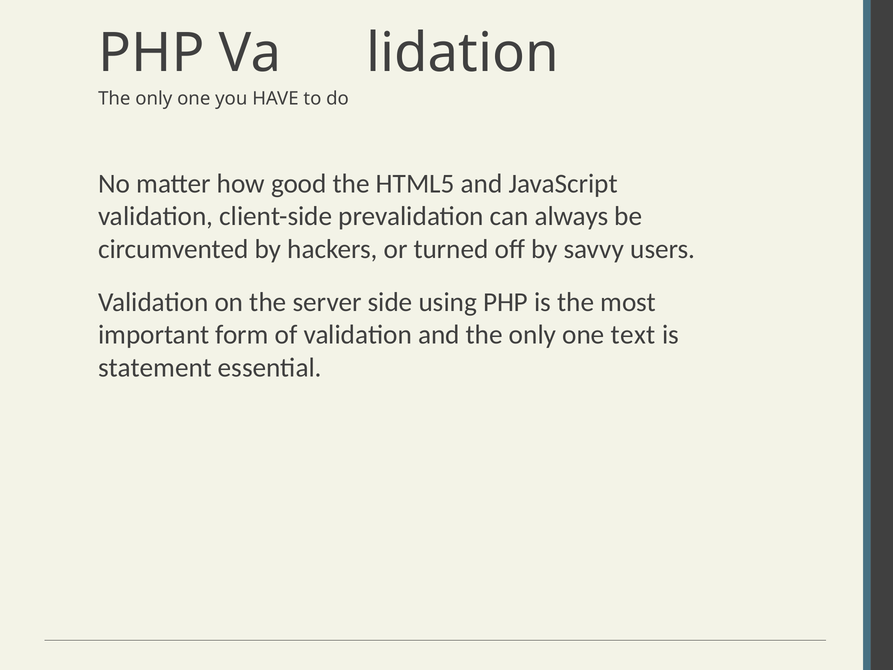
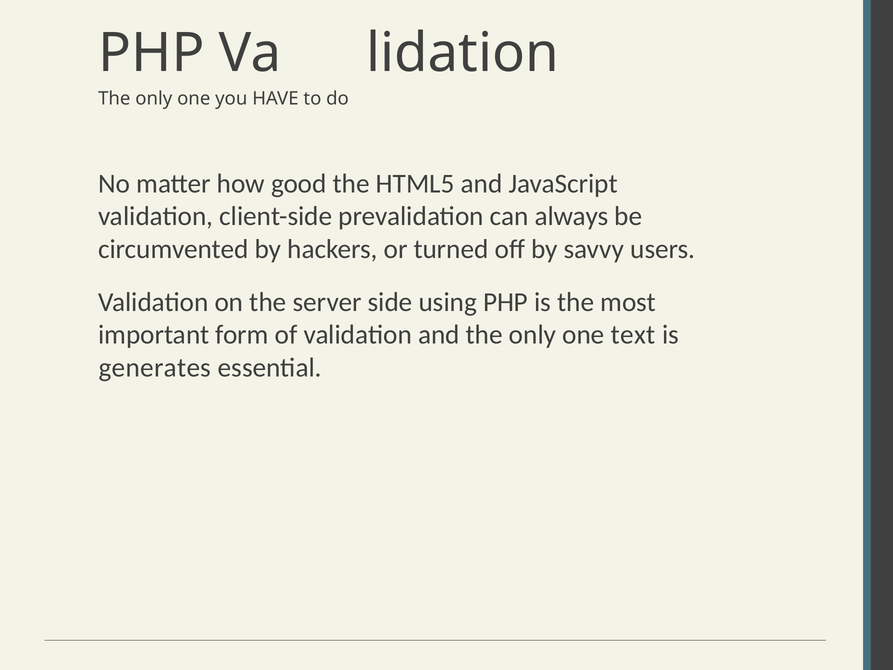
statement: statement -> generates
